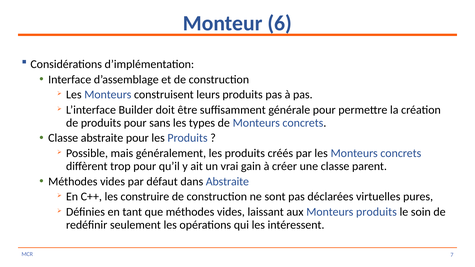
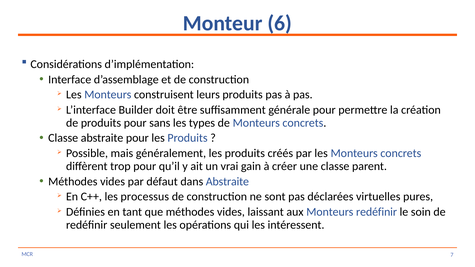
construire: construire -> processus
Monteurs produits: produits -> redéfinir
